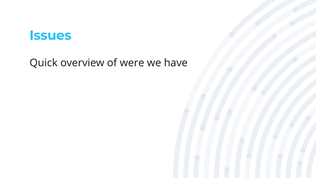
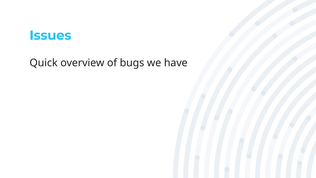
were: were -> bugs
